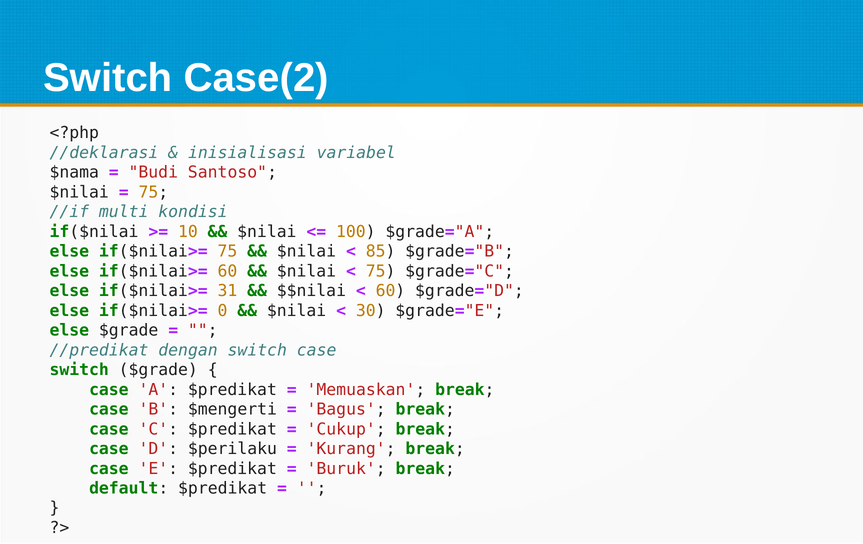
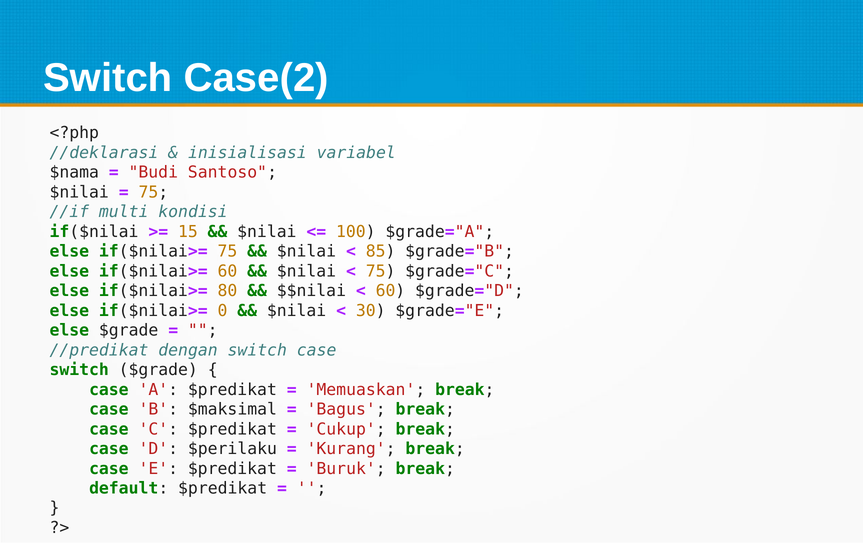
10: 10 -> 15
31: 31 -> 80
$mengerti: $mengerti -> $maksimal
